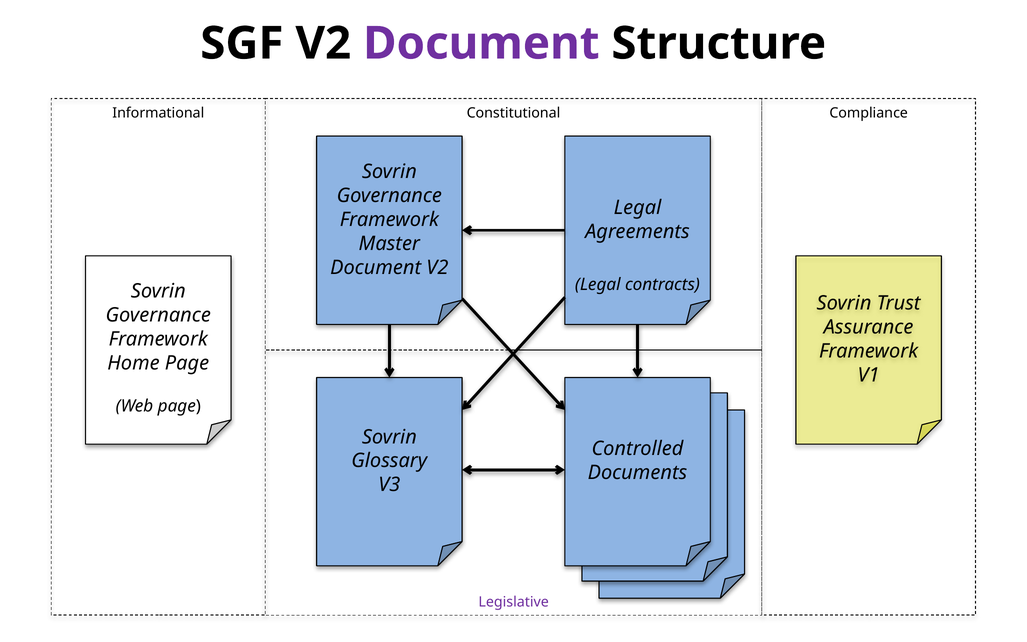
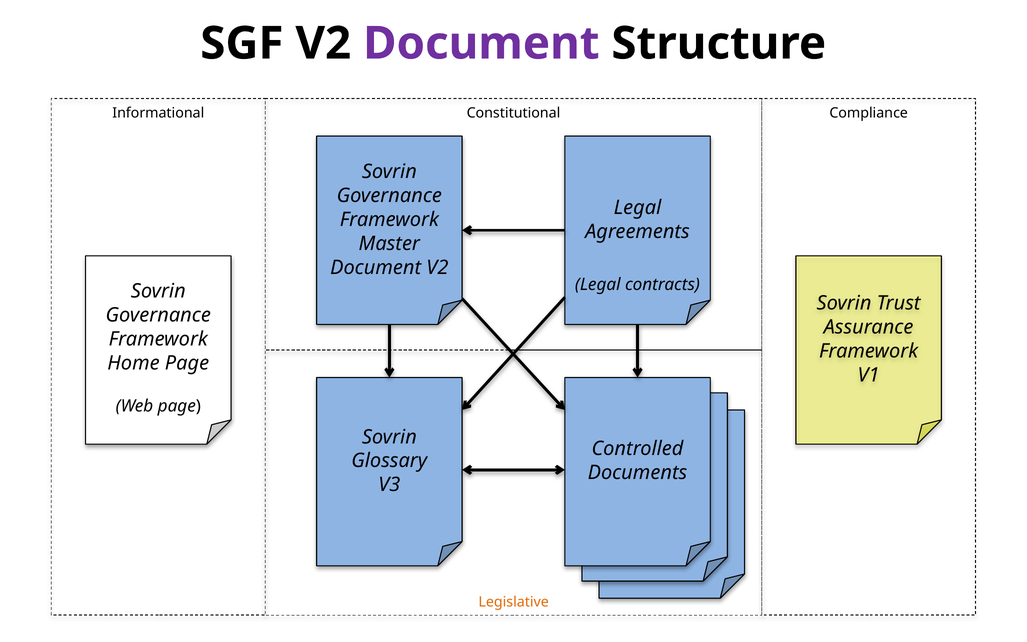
Legislative colour: purple -> orange
